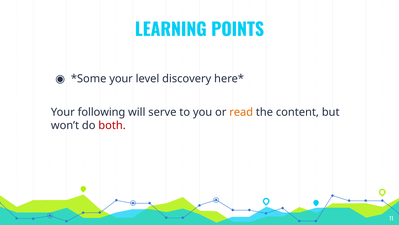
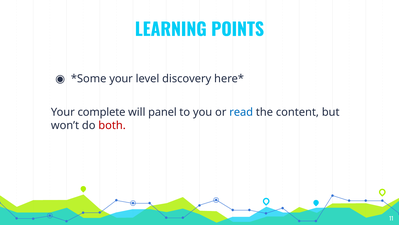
following: following -> complete
serve: serve -> panel
read colour: orange -> blue
